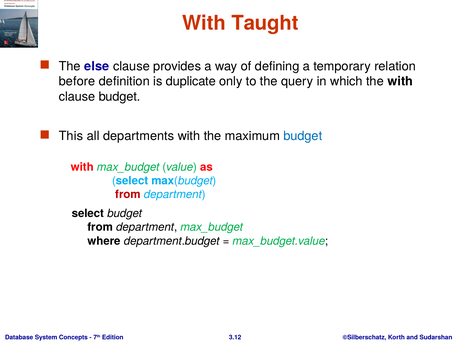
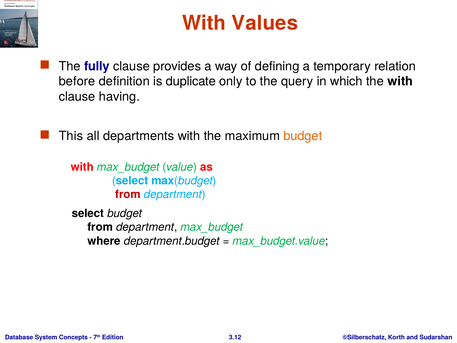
Taught: Taught -> Values
else: else -> fully
clause budget: budget -> having
budget at (303, 136) colour: blue -> orange
